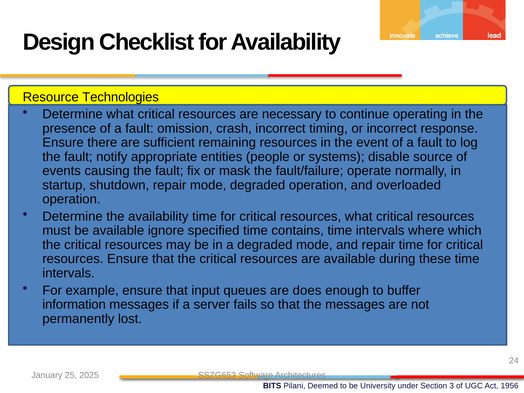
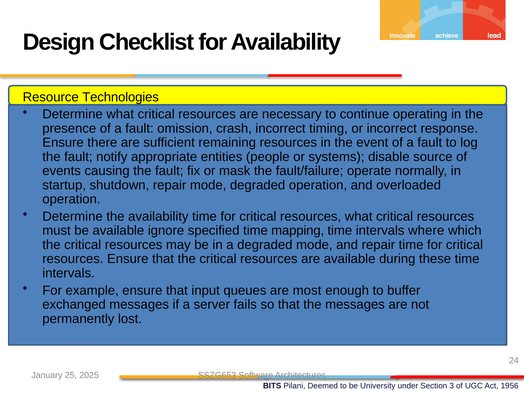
contains: contains -> mapping
does: does -> most
information: information -> exchanged
